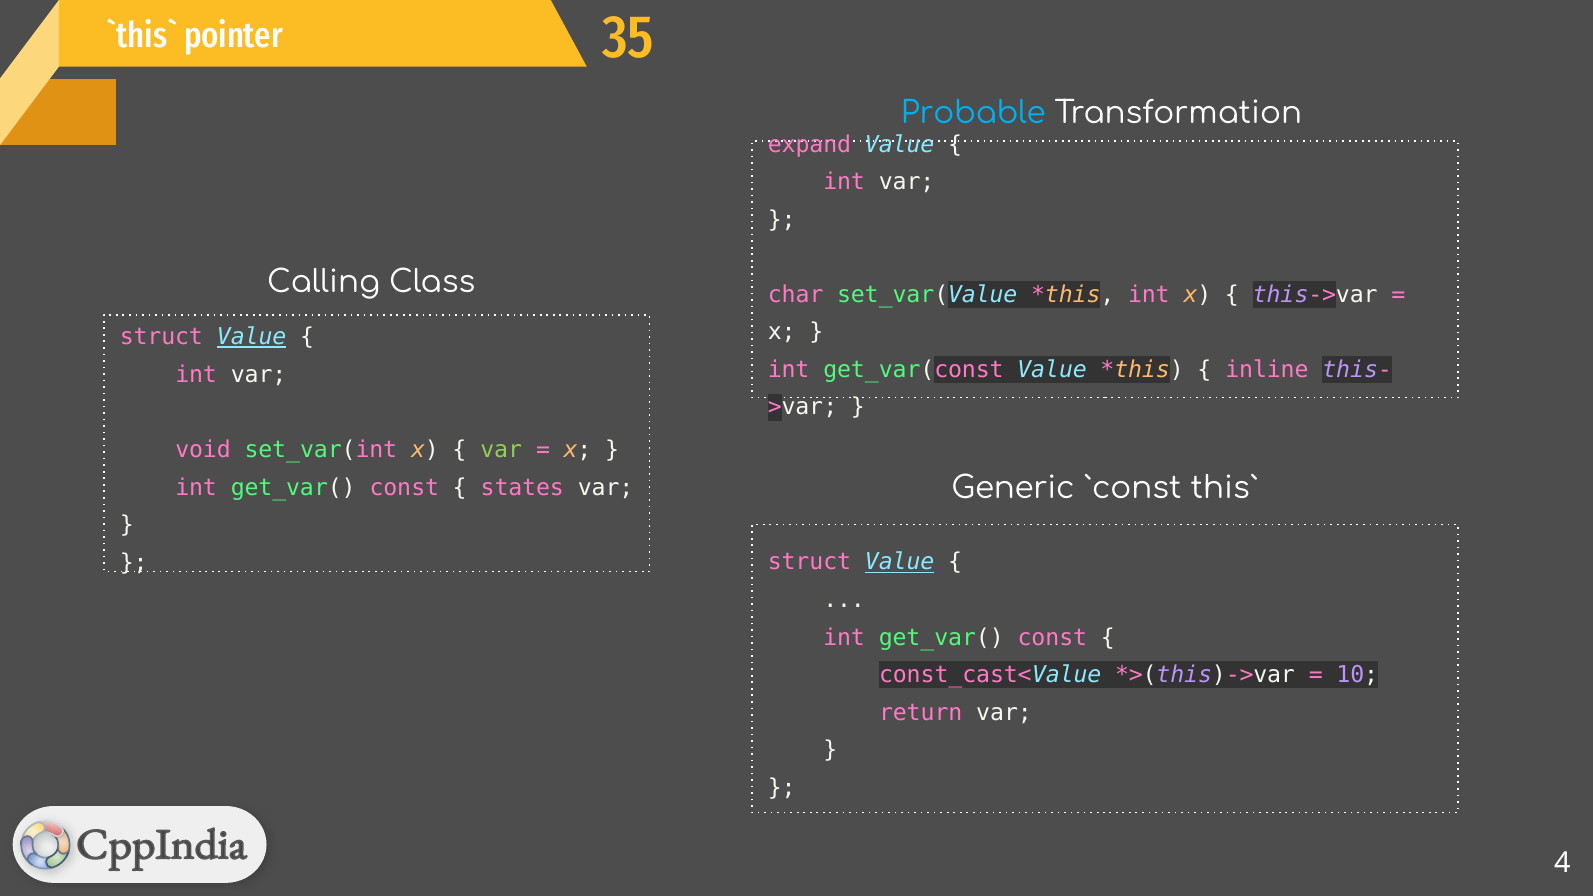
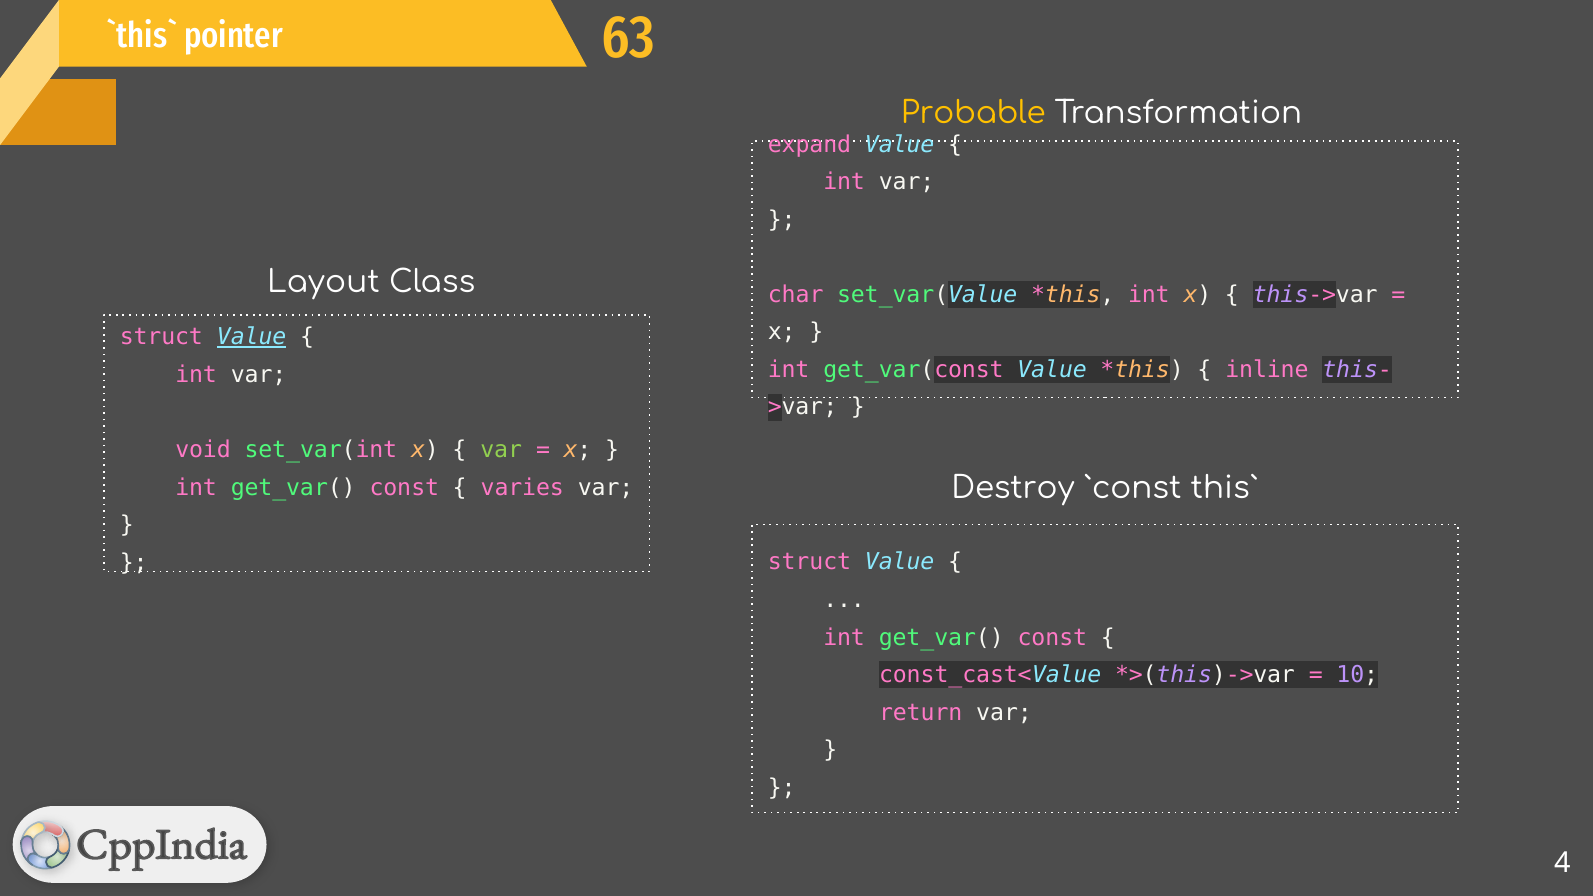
35: 35 -> 63
Probable colour: light blue -> yellow
Calling: Calling -> Layout
states: states -> varies
Generic: Generic -> Destroy
Value at (900, 562) underline: present -> none
